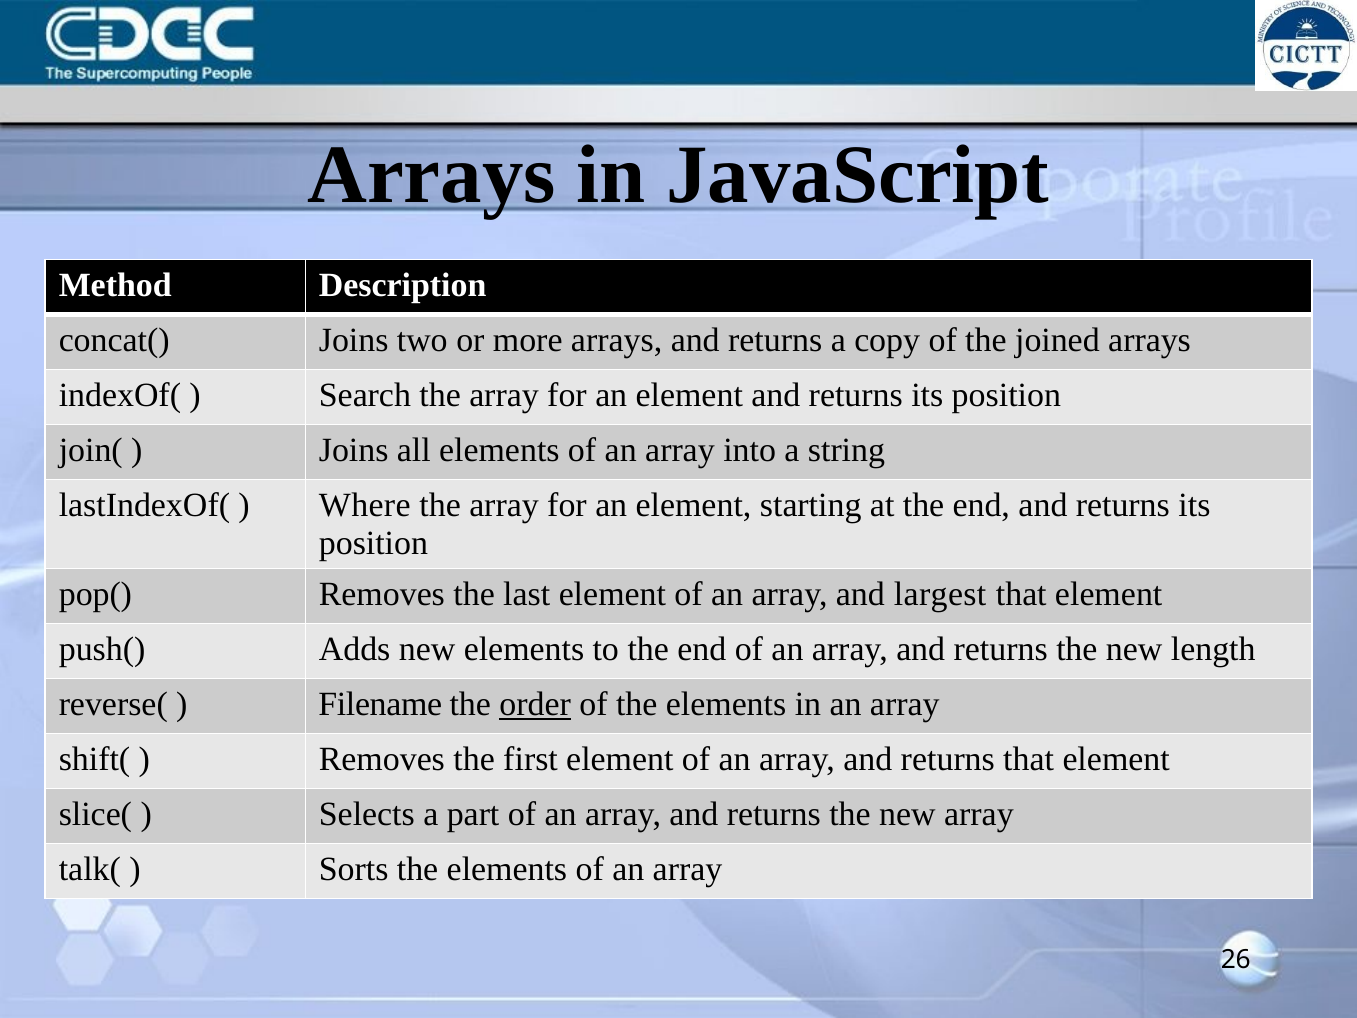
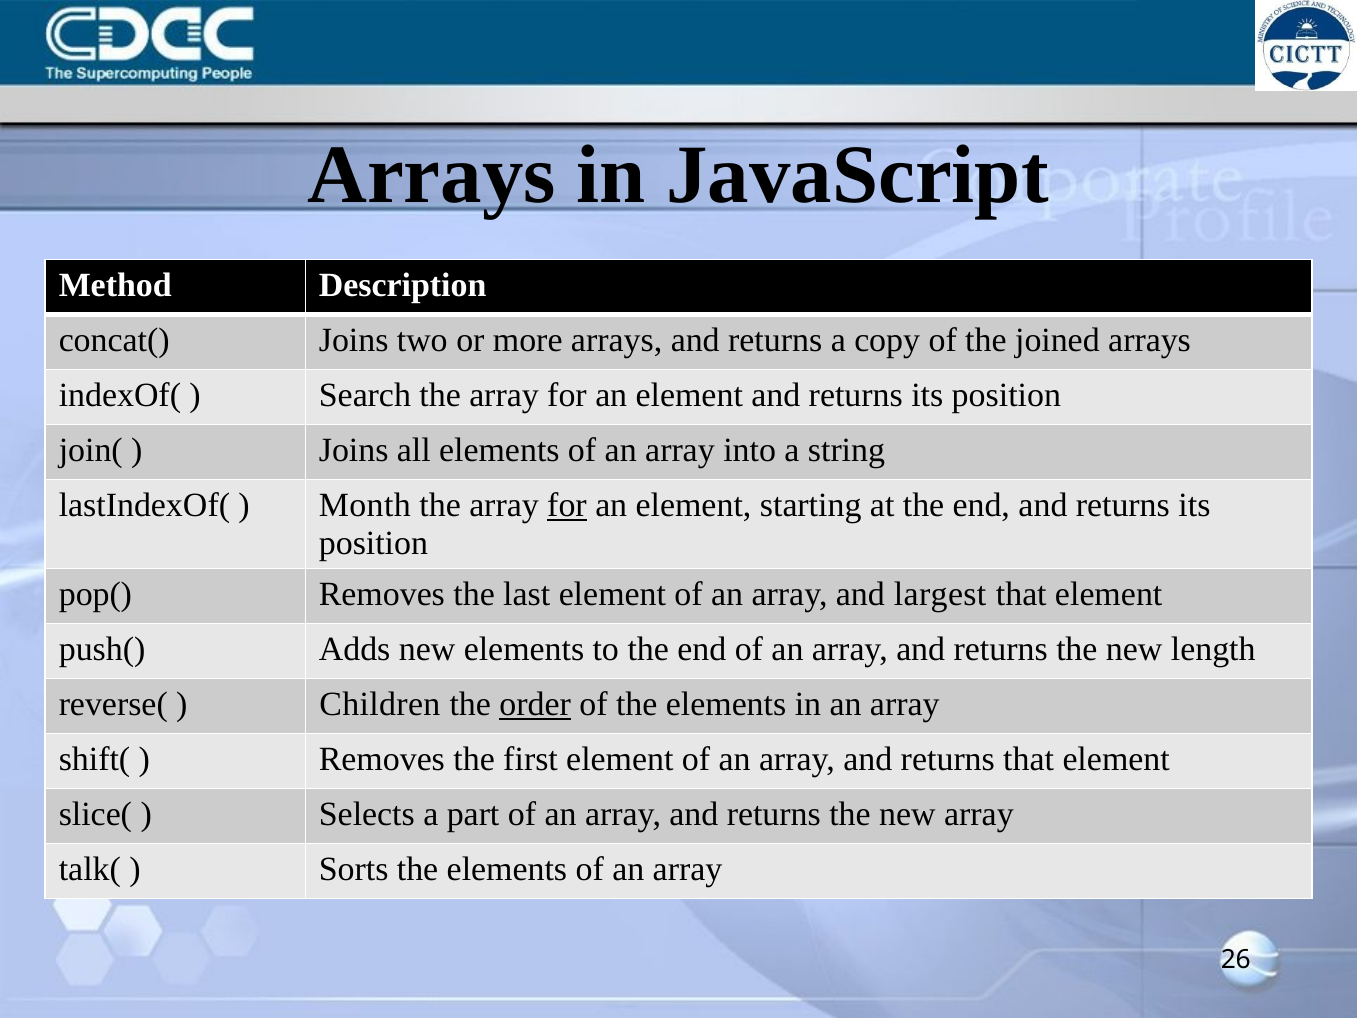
Where: Where -> Month
for at (567, 505) underline: none -> present
Filename: Filename -> Children
